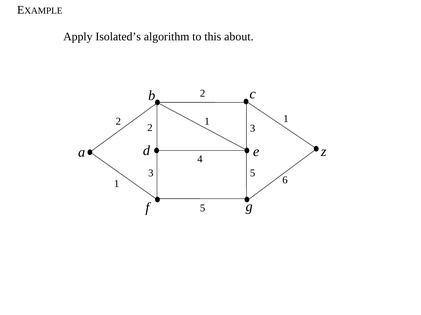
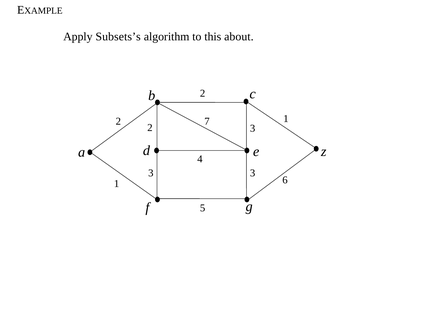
Isolated’s: Isolated’s -> Subsets’s
2 1: 1 -> 7
3 5: 5 -> 3
